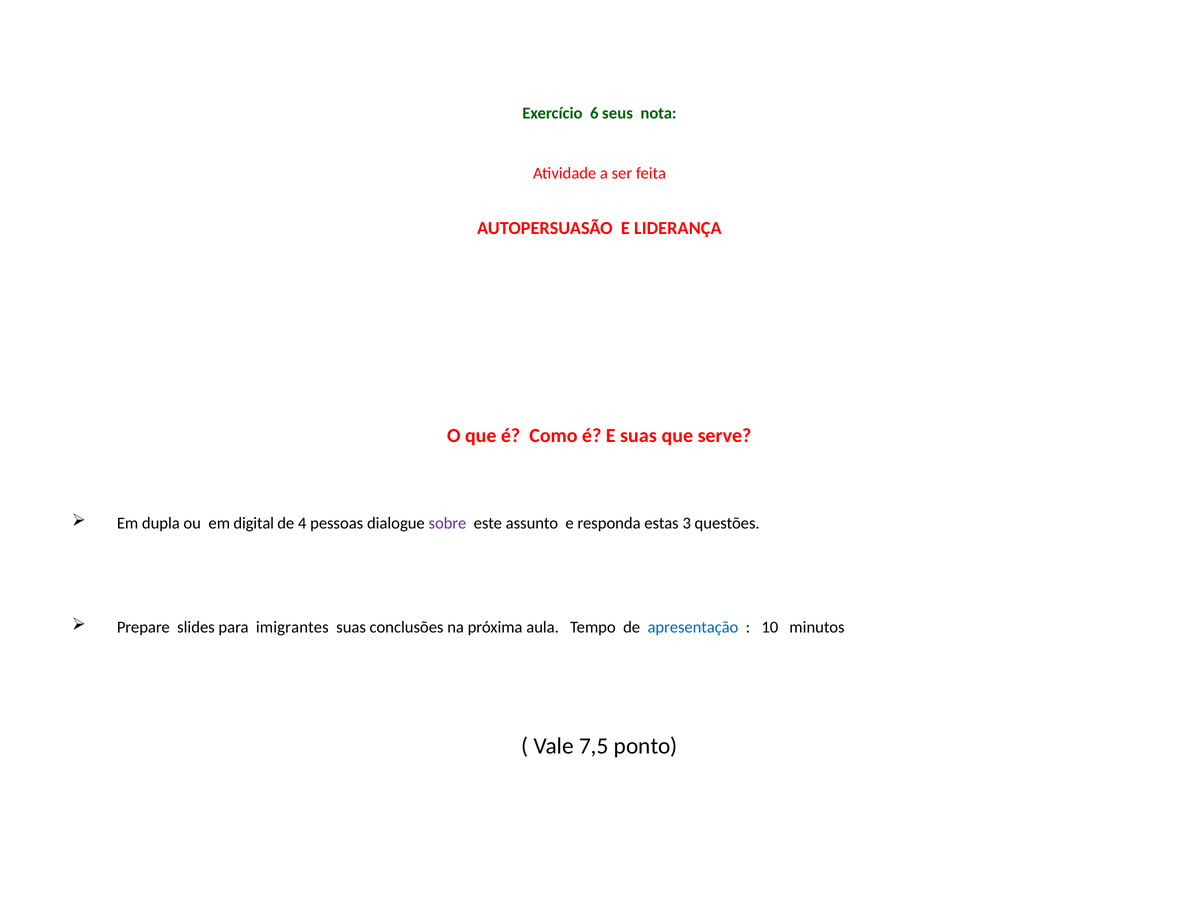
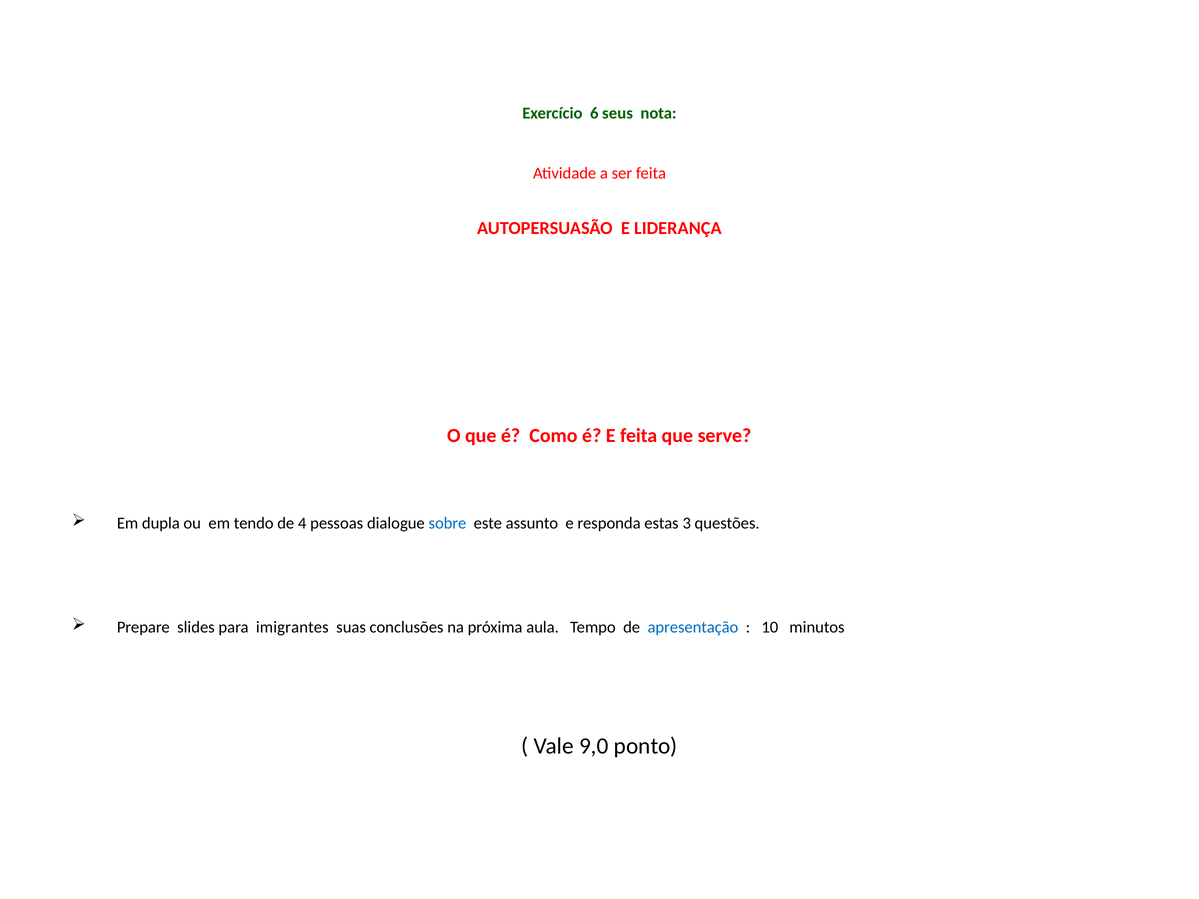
E suas: suas -> feita
digital: digital -> tendo
sobre colour: purple -> blue
7,5: 7,5 -> 9,0
